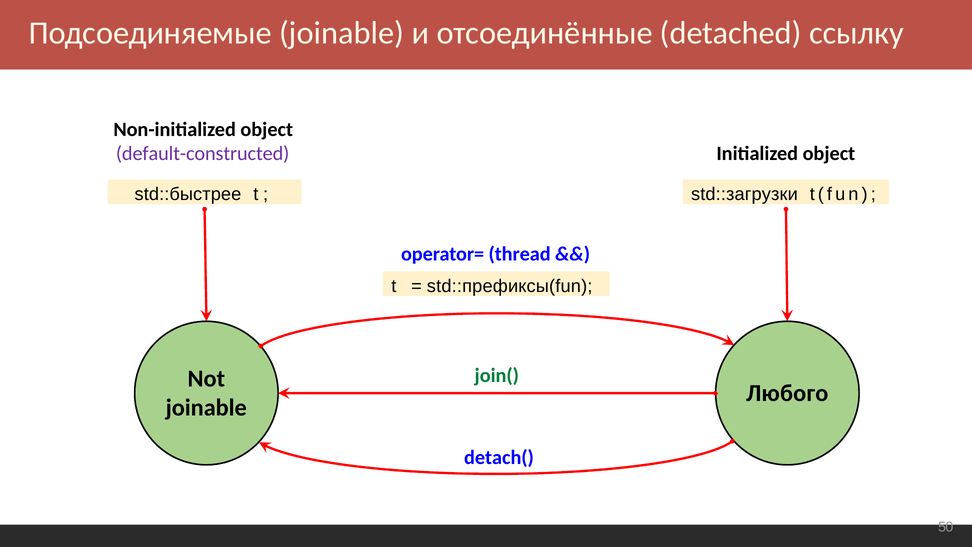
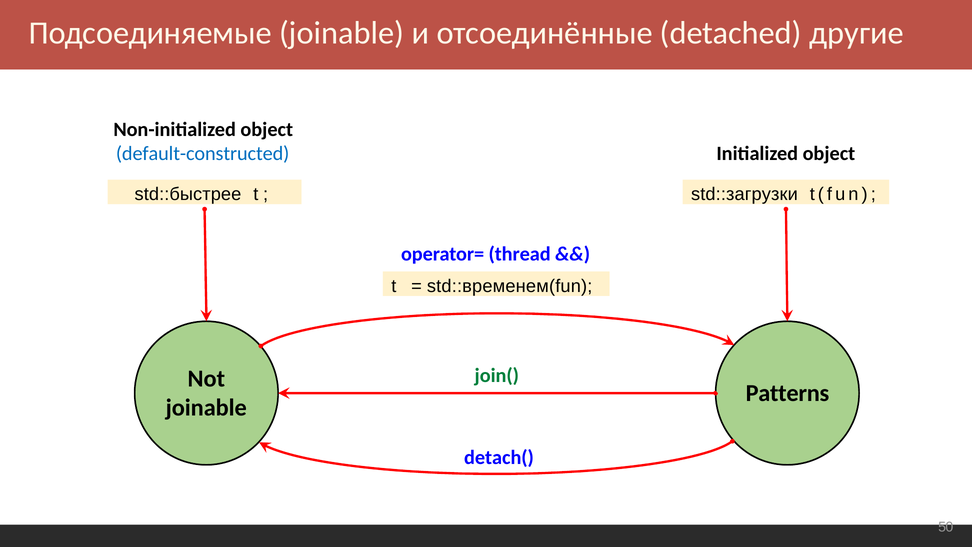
ссылку: ссылку -> другие
default-constructed colour: purple -> blue
std::префиксы(fun: std::префиксы(fun -> std::временем(fun
Любого: Любого -> Patterns
